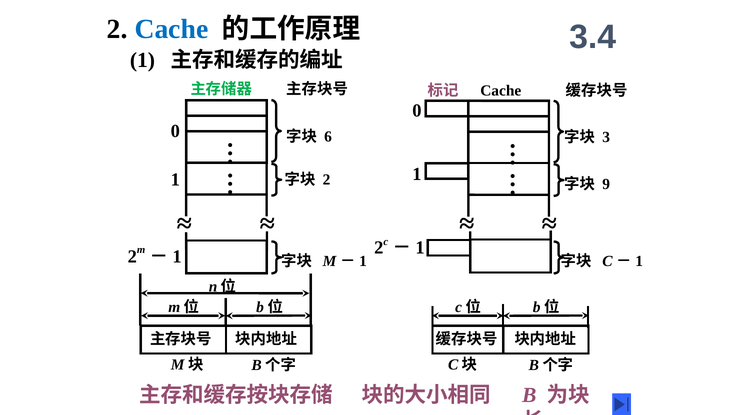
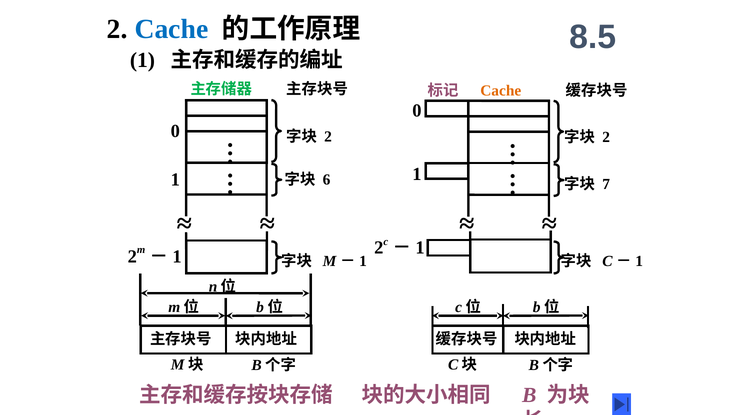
3.4: 3.4 -> 8.5
Cache at (501, 90) colour: black -> orange
6 at (328, 137): 6 -> 2
3 at (606, 137): 3 -> 2
2 at (327, 180): 2 -> 6
9: 9 -> 7
